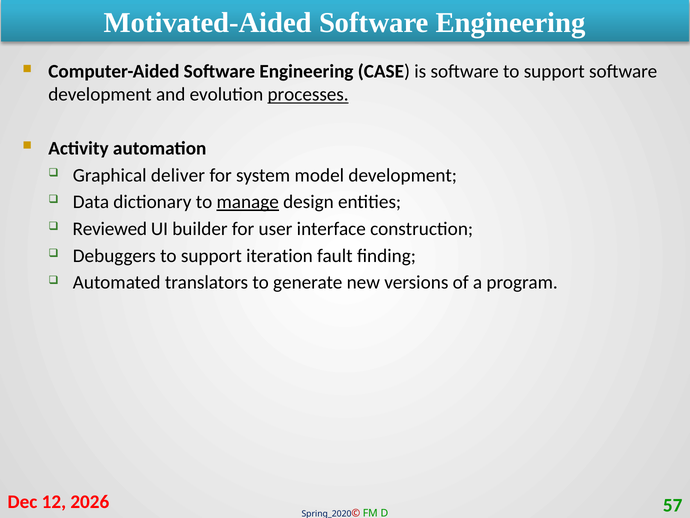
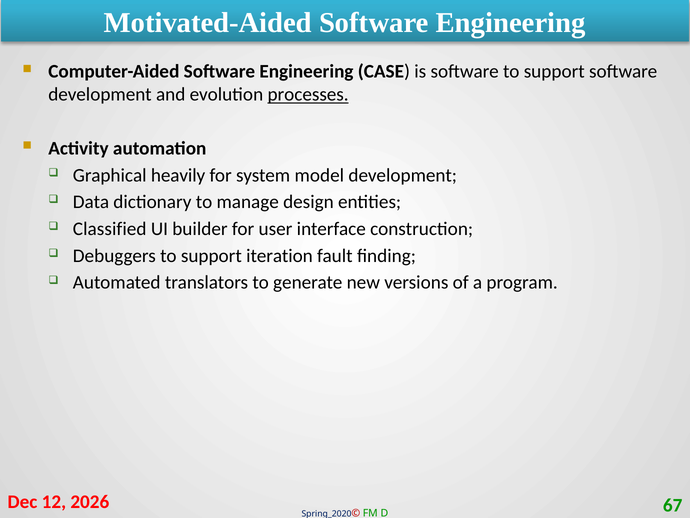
deliver: deliver -> heavily
manage underline: present -> none
Reviewed: Reviewed -> Classified
57: 57 -> 67
